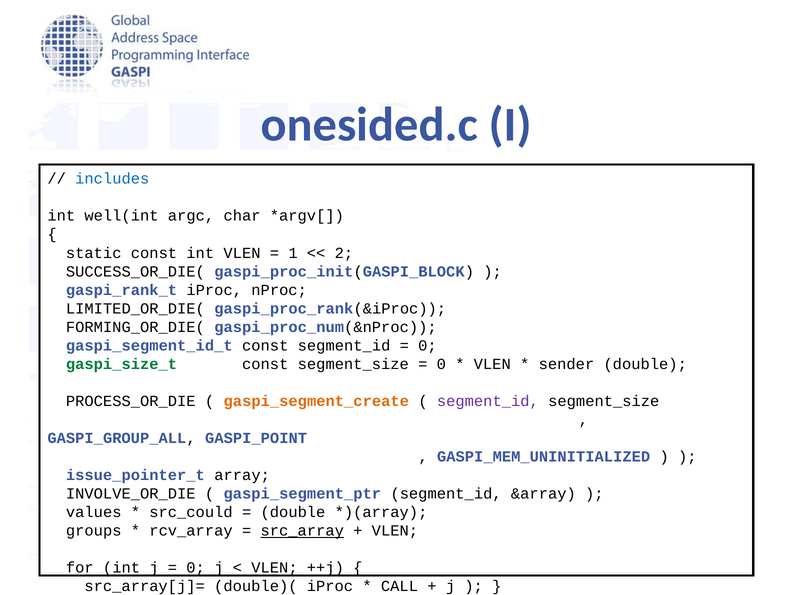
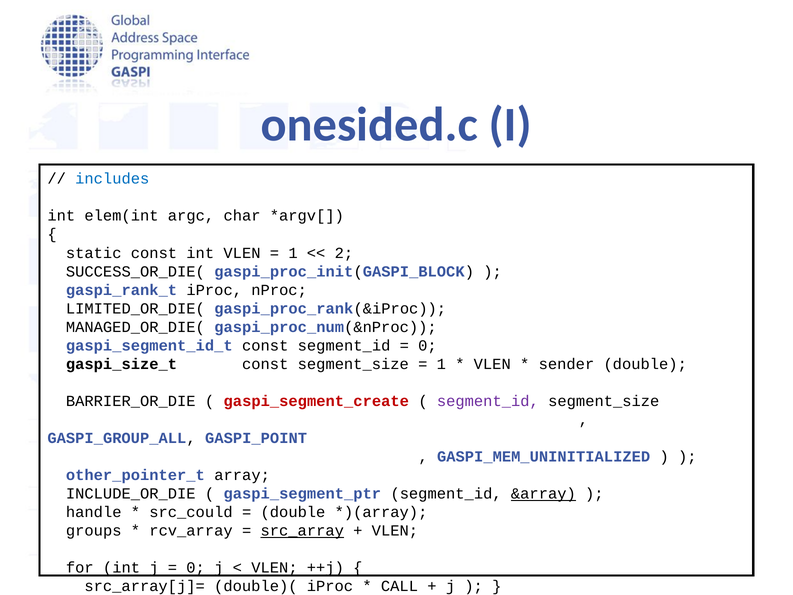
well(int: well(int -> elem(int
FORMING_OR_DIE(: FORMING_OR_DIE( -> MANAGED_OR_DIE(
gaspi_size_t colour: green -> black
0 at (441, 364): 0 -> 1
PROCESS_OR_DIE: PROCESS_OR_DIE -> BARRIER_OR_DIE
gaspi_segment_create colour: orange -> red
issue_pointer_t: issue_pointer_t -> other_pointer_t
INVOLVE_OR_DIE: INVOLVE_OR_DIE -> INCLUDE_OR_DIE
&array underline: none -> present
values: values -> handle
